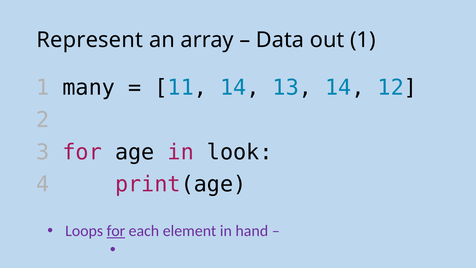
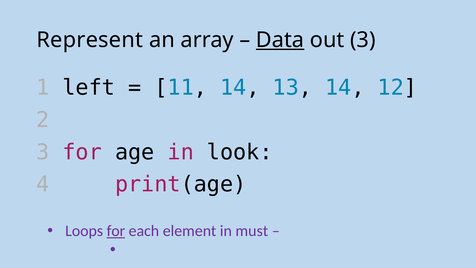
Data underline: none -> present
out 1: 1 -> 3
many: many -> left
hand: hand -> must
